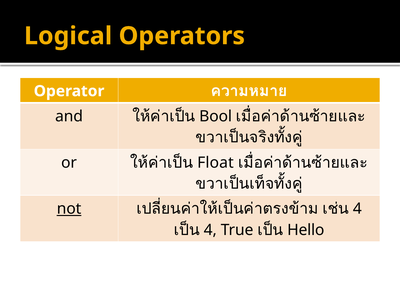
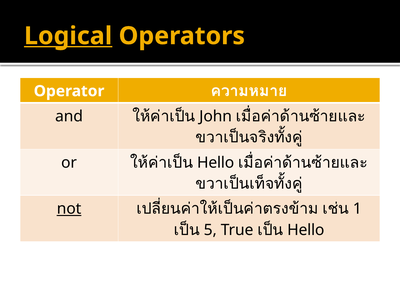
Logical underline: none -> present
Bool: Bool -> John
Float at (215, 163): Float -> Hello
4 at (357, 209): 4 -> 1
4 at (210, 230): 4 -> 5
